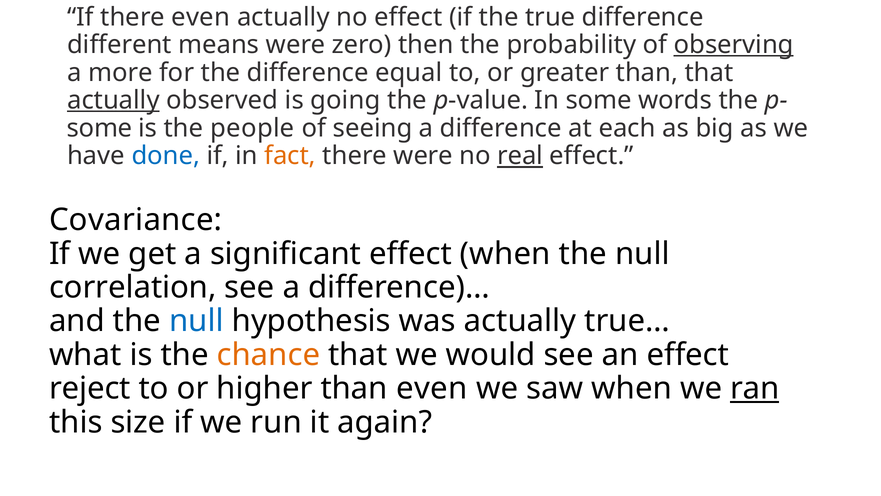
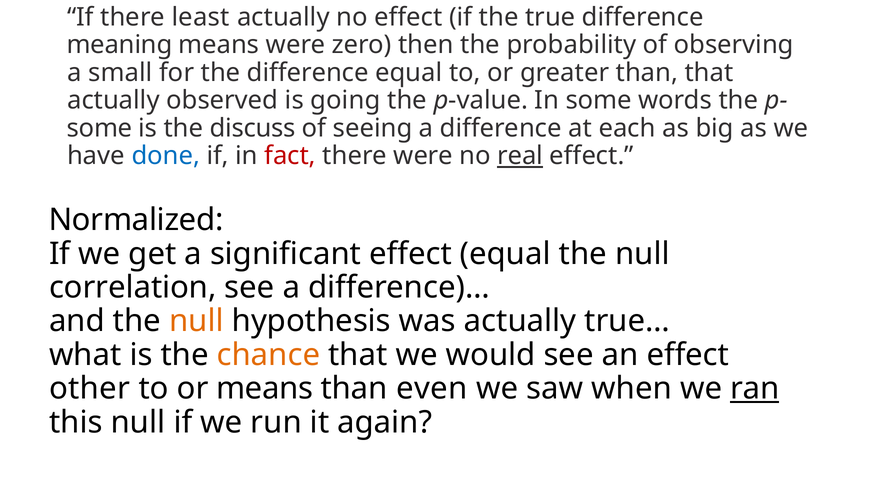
there even: even -> least
different: different -> meaning
observing underline: present -> none
more: more -> small
actually at (113, 100) underline: present -> none
people: people -> discuss
fact colour: orange -> red
Covariance: Covariance -> Normalized
effect when: when -> equal
null at (196, 321) colour: blue -> orange
reject: reject -> other
or higher: higher -> means
this size: size -> null
